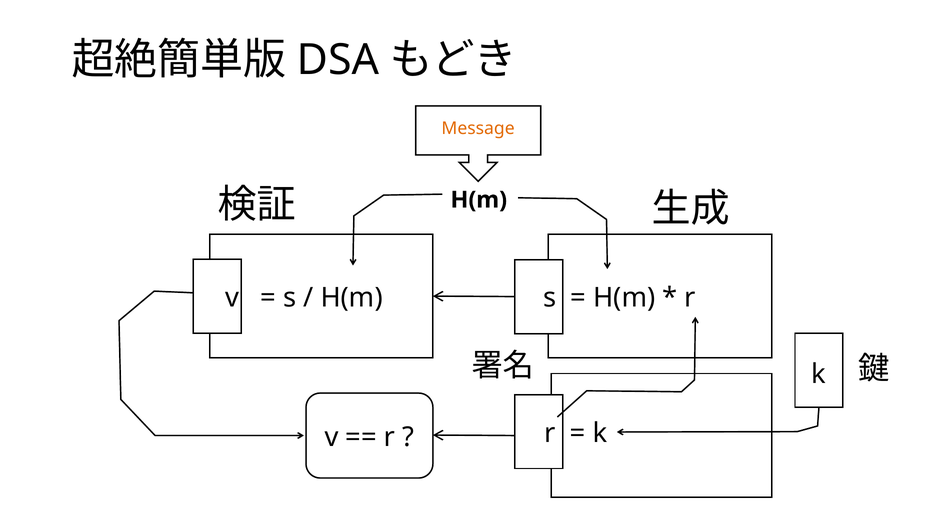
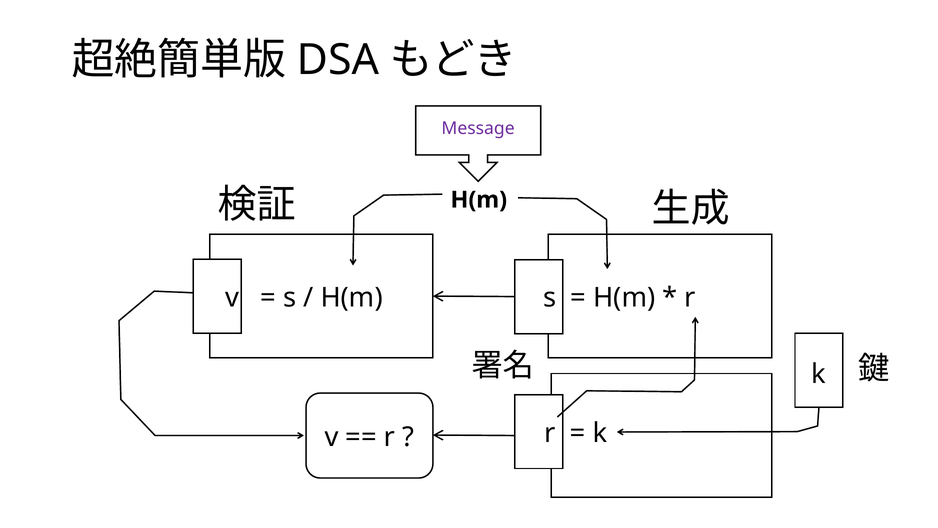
Message colour: orange -> purple
